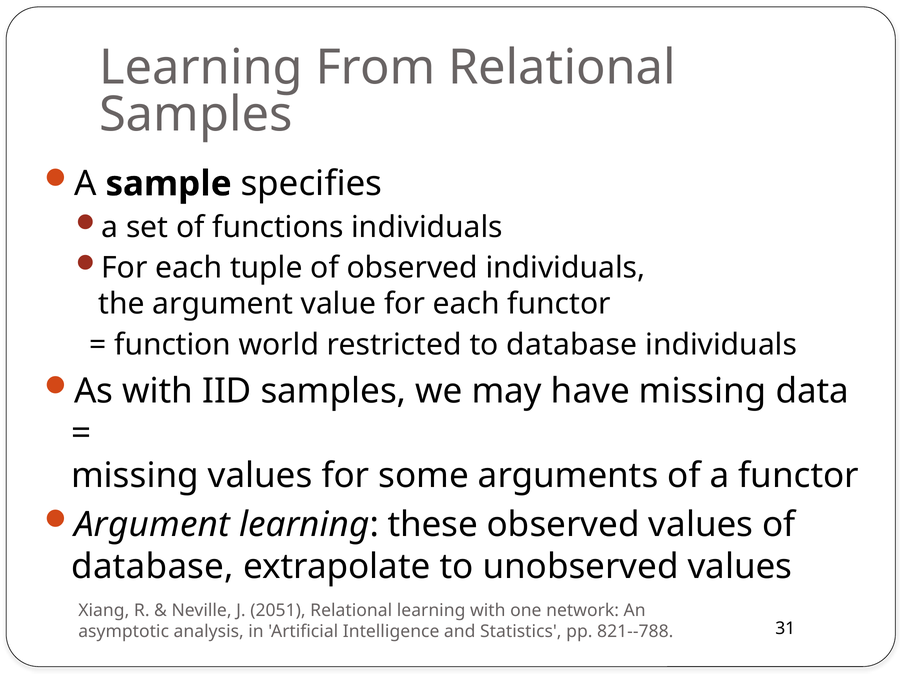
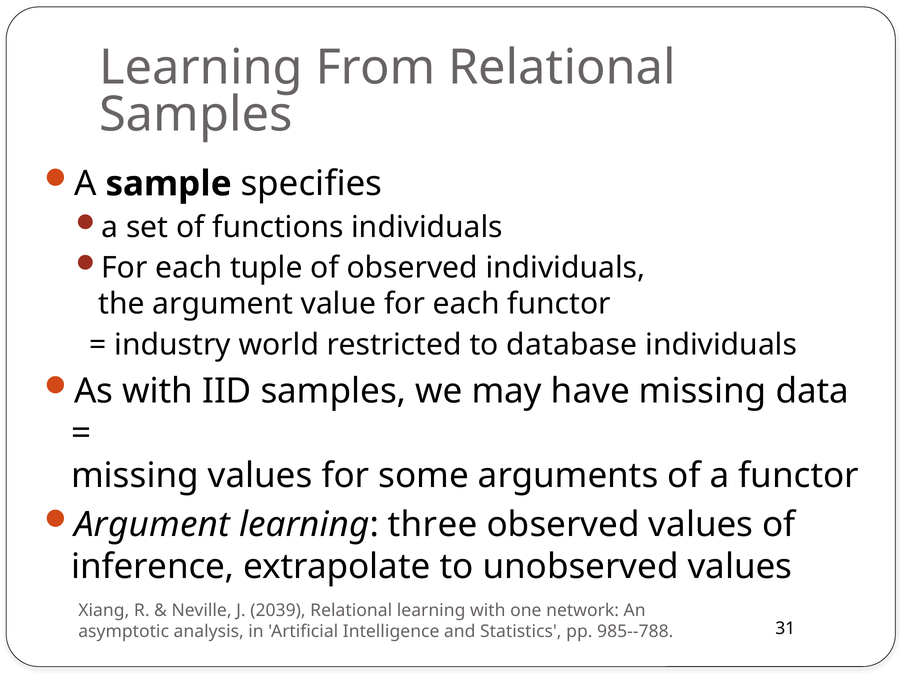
function: function -> industry
these: these -> three
database at (153, 567): database -> inference
2051: 2051 -> 2039
821--788: 821--788 -> 985--788
